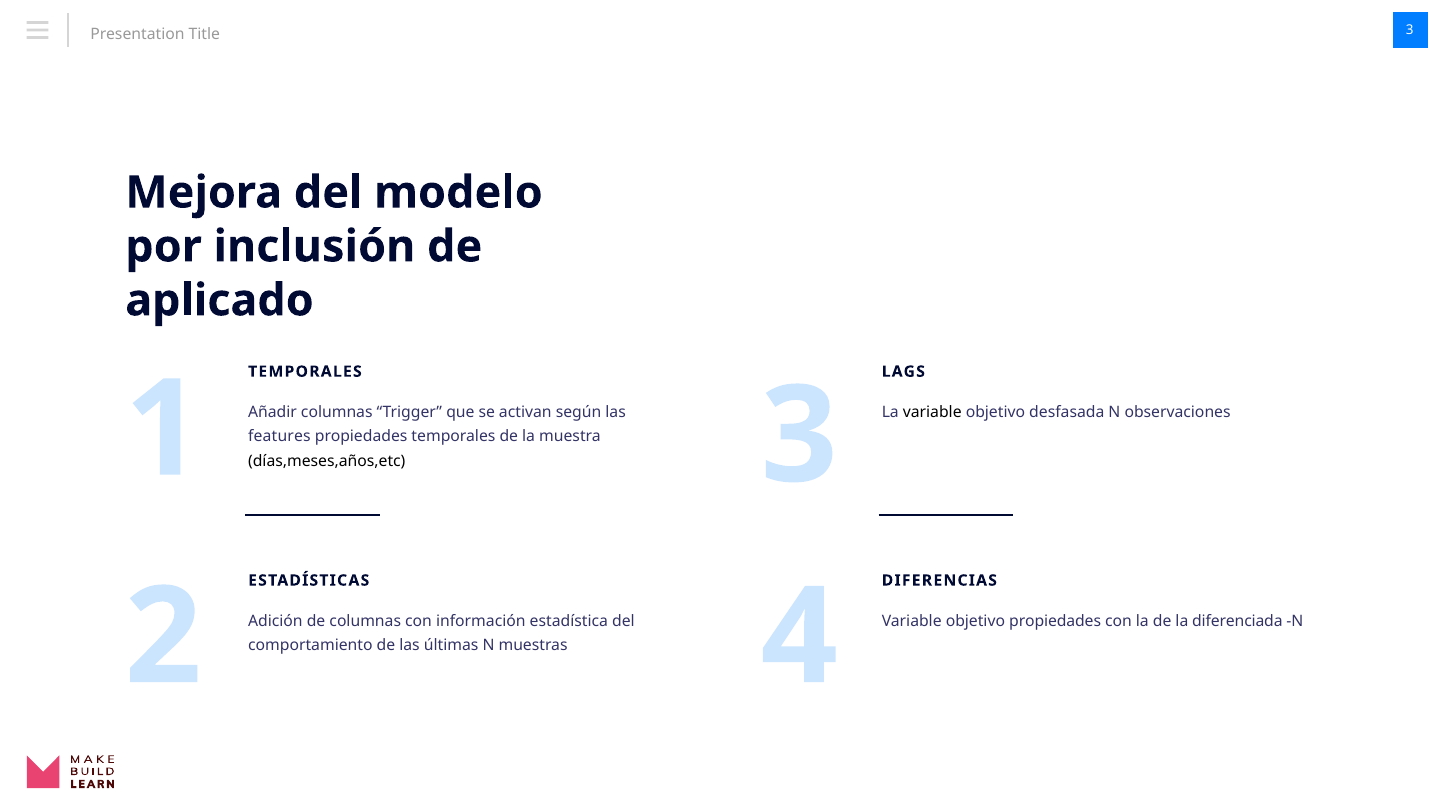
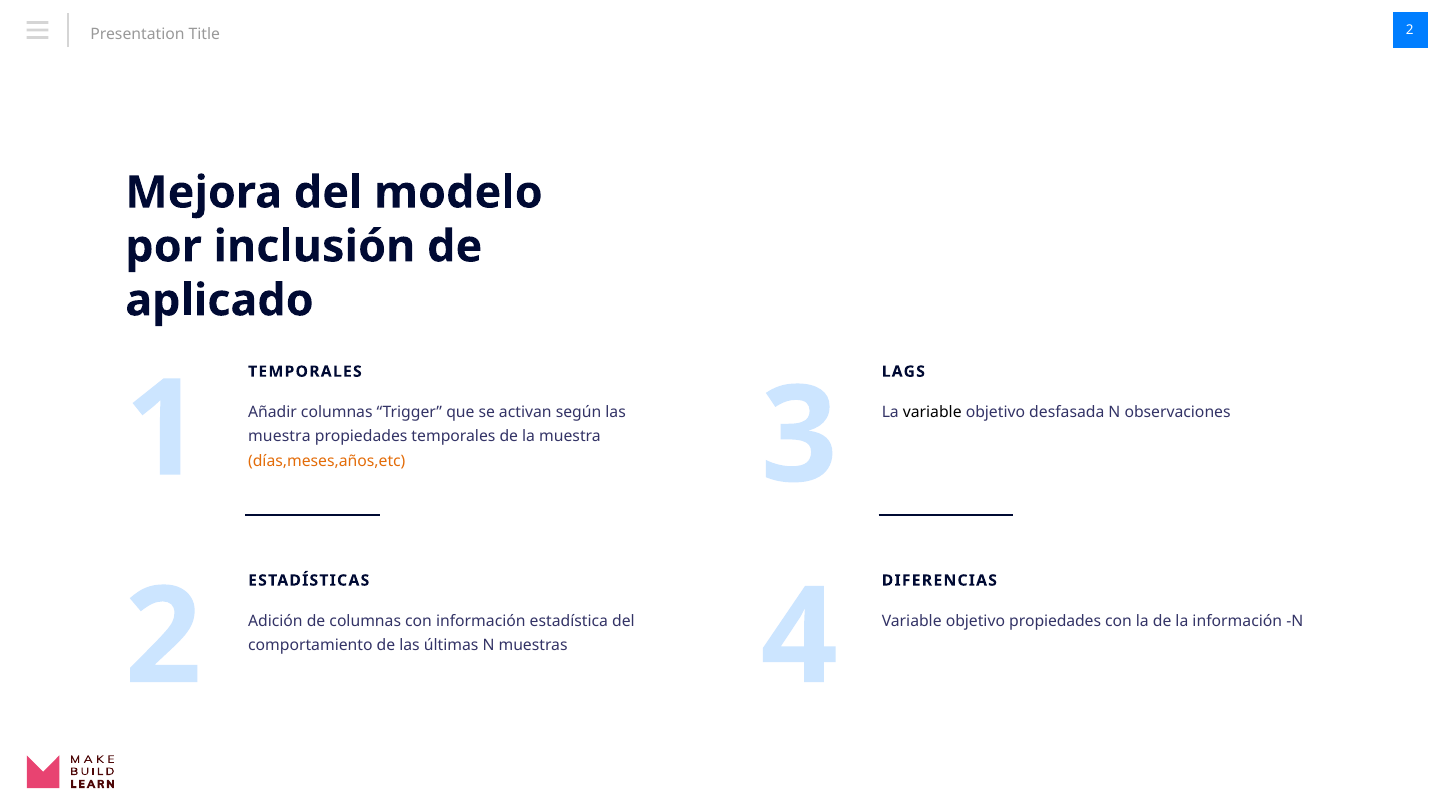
3 at (1410, 30): 3 -> 2
features at (279, 437): features -> muestra
días,meses,años,etc colour: black -> orange
la diferenciada: diferenciada -> información
